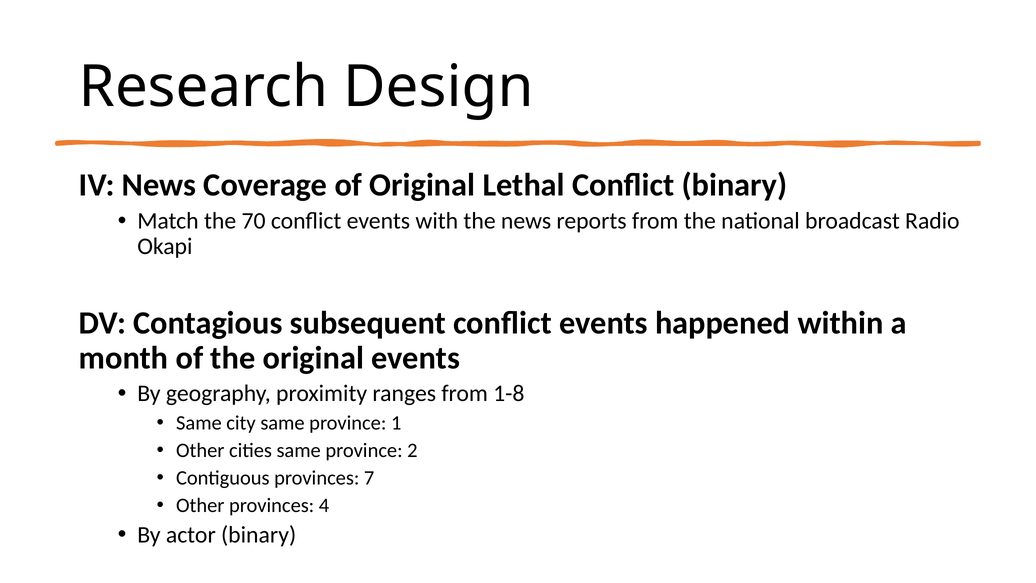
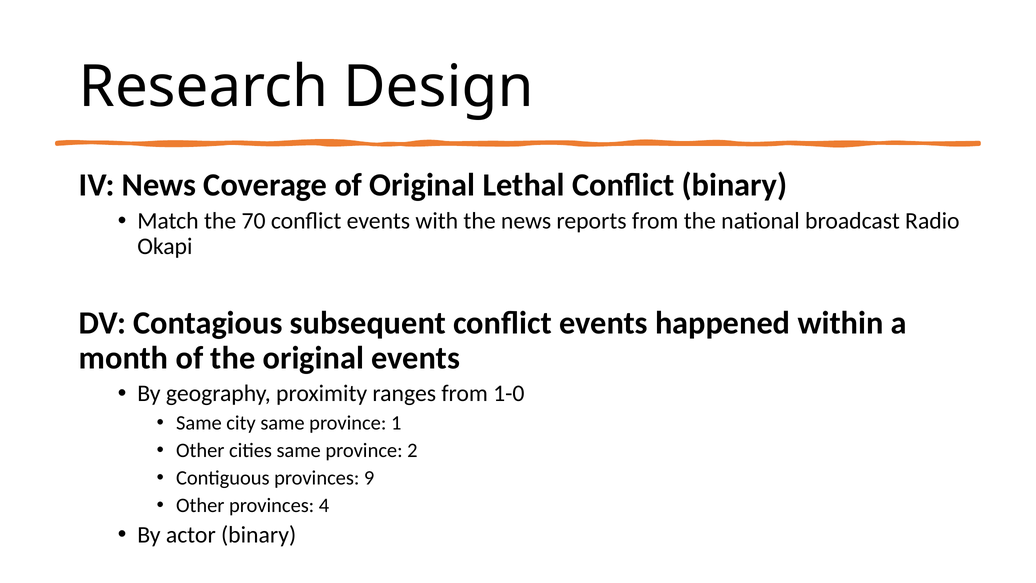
1-8: 1-8 -> 1-0
7: 7 -> 9
